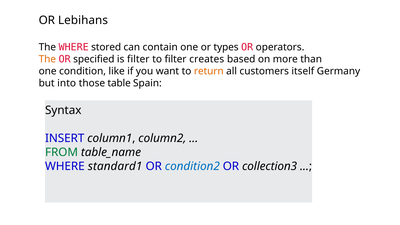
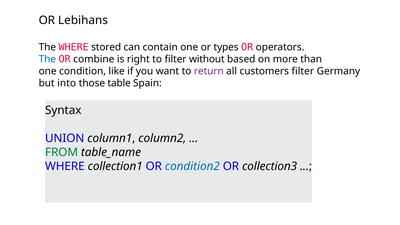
The at (47, 59) colour: orange -> blue
specified: specified -> combine
is filter: filter -> right
creates: creates -> without
return colour: orange -> purple
customers itself: itself -> filter
INSERT: INSERT -> UNION
standard1: standard1 -> collection1
